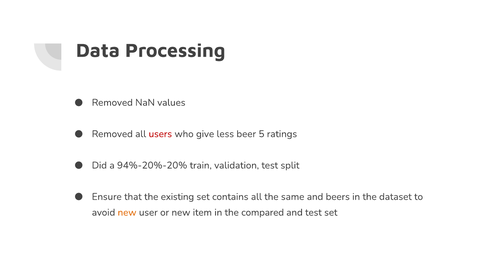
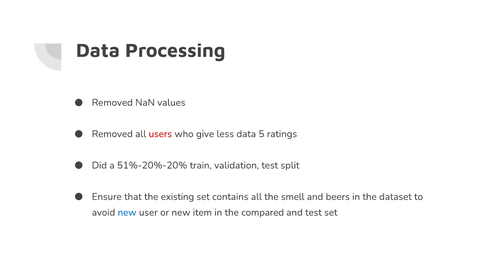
less beer: beer -> data
94%-20%-20%: 94%-20%-20% -> 51%-20%-20%
same: same -> smell
new at (127, 213) colour: orange -> blue
